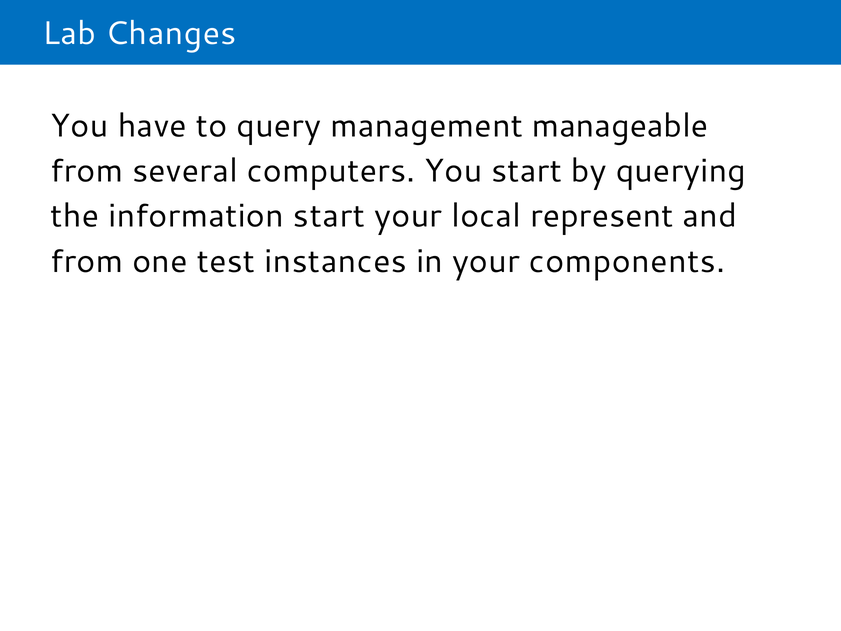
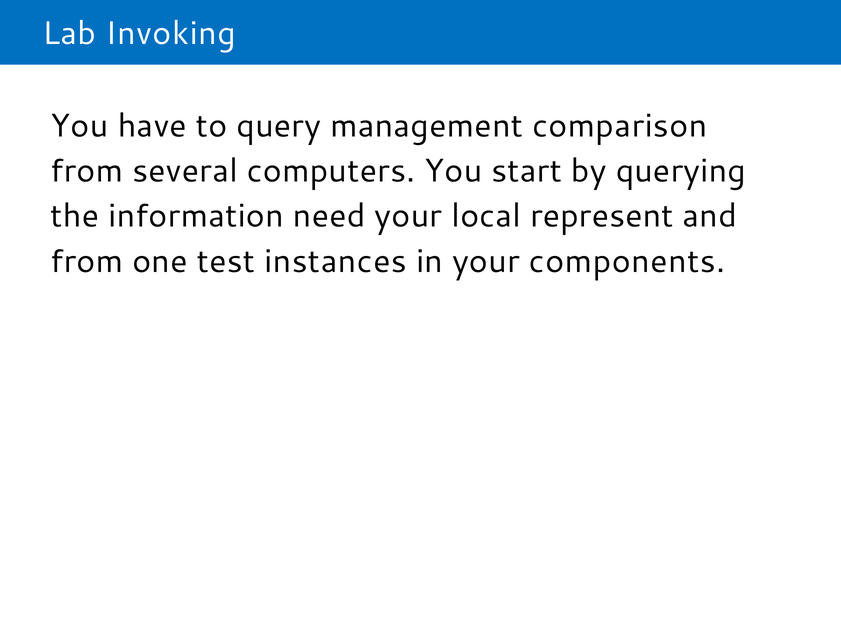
Changes: Changes -> Invoking
manageable: manageable -> comparison
information start: start -> need
